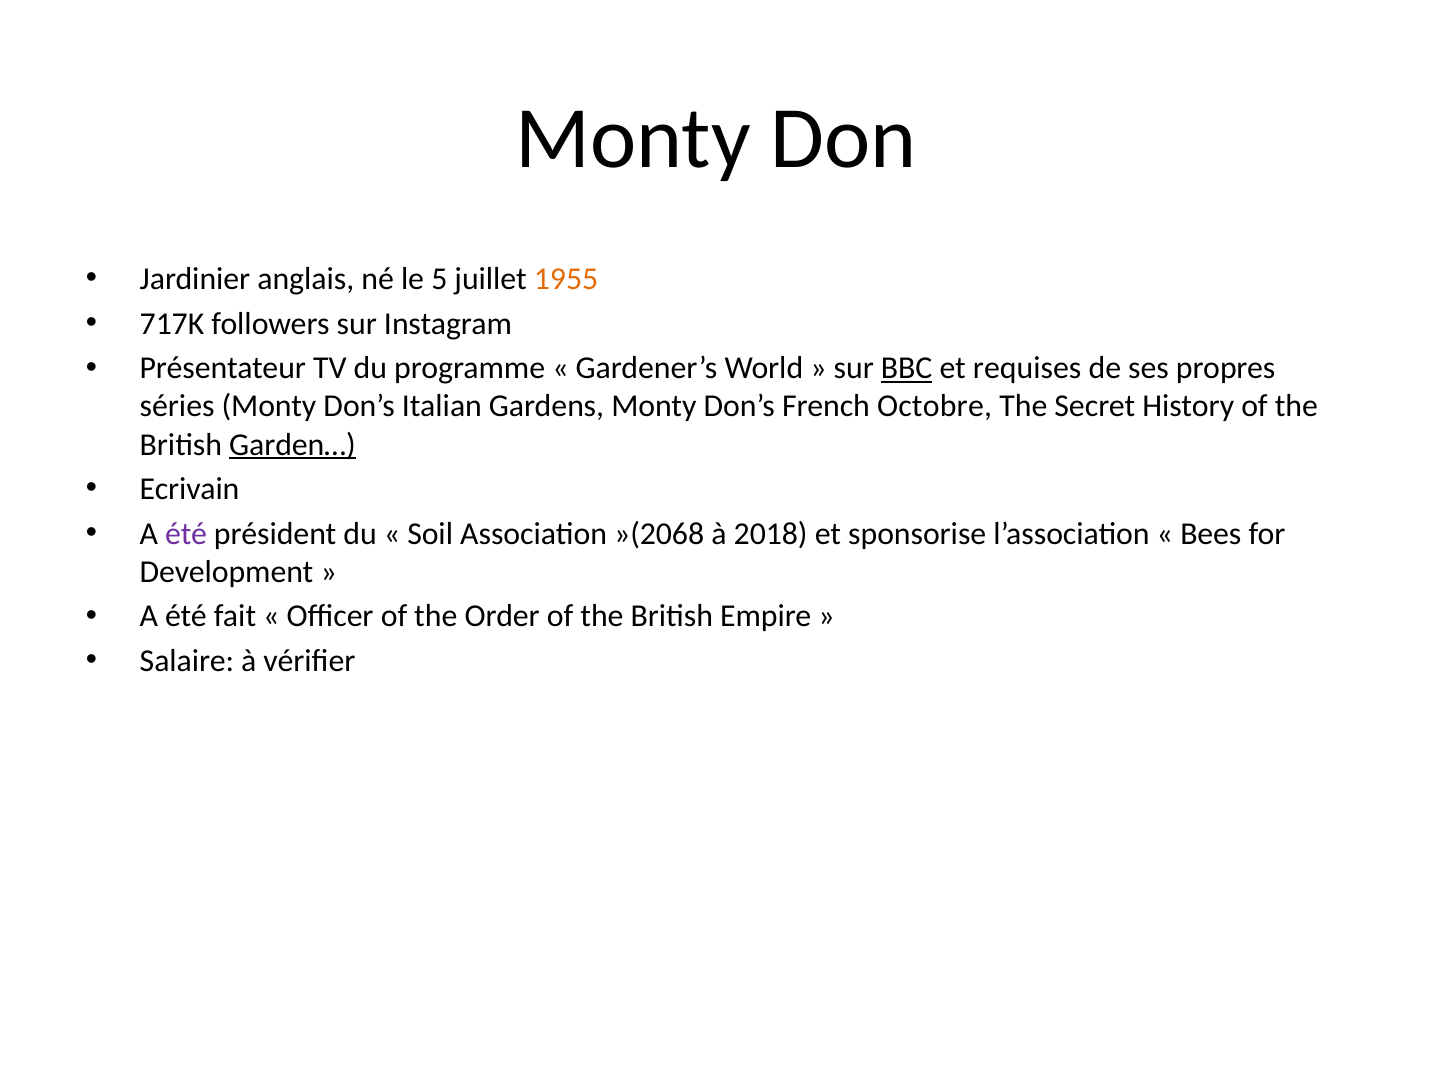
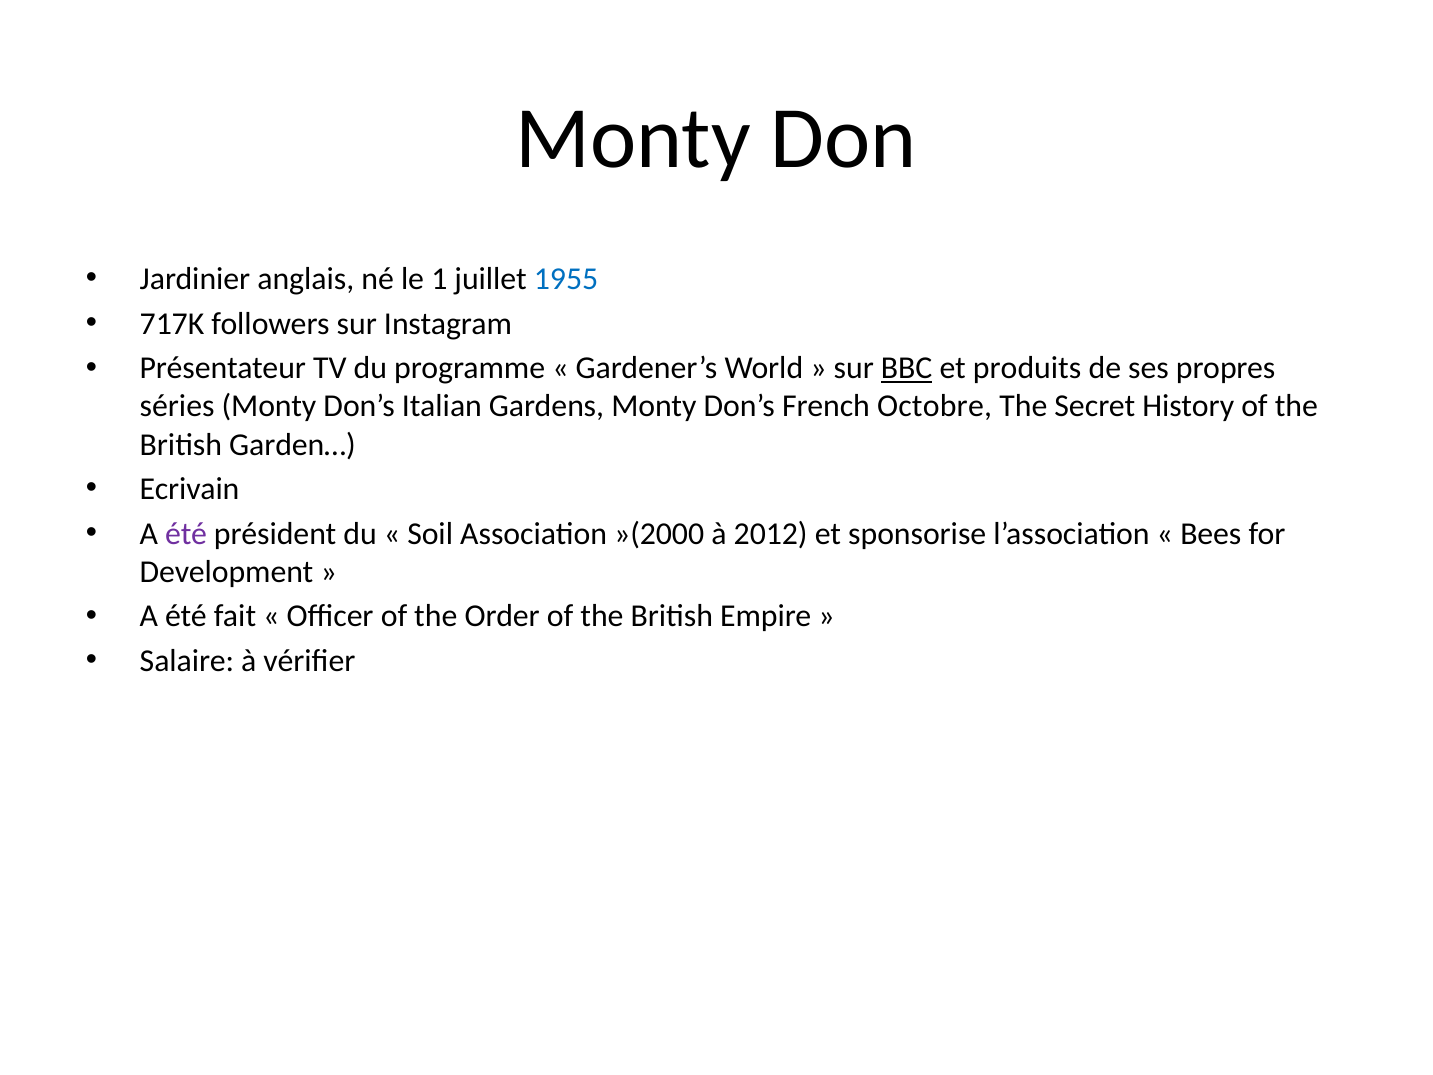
5: 5 -> 1
1955 colour: orange -> blue
requises: requises -> produits
Garden… underline: present -> none
»(2068: »(2068 -> »(2000
2018: 2018 -> 2012
